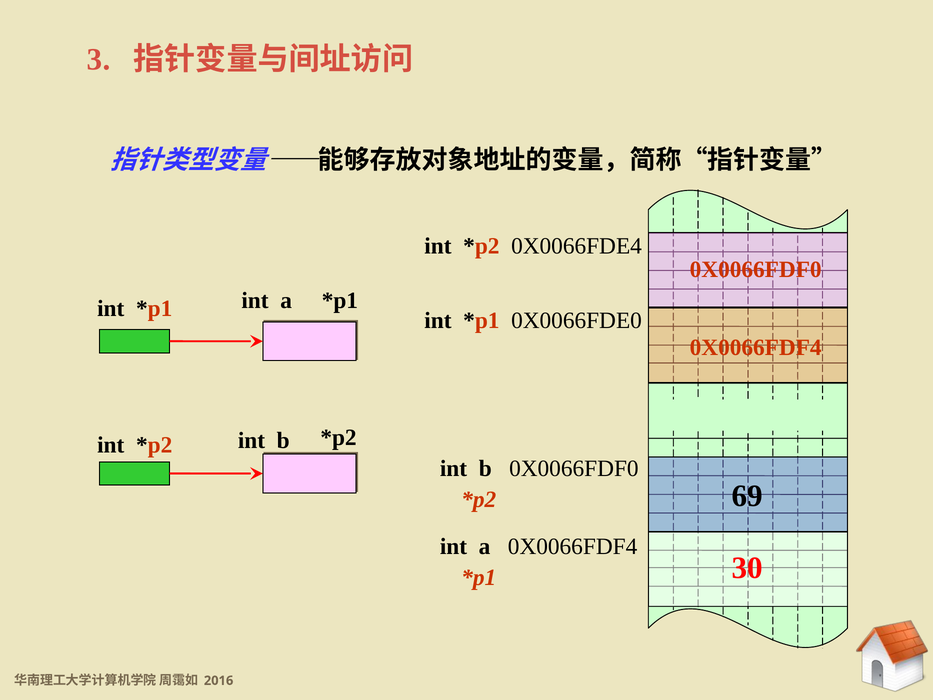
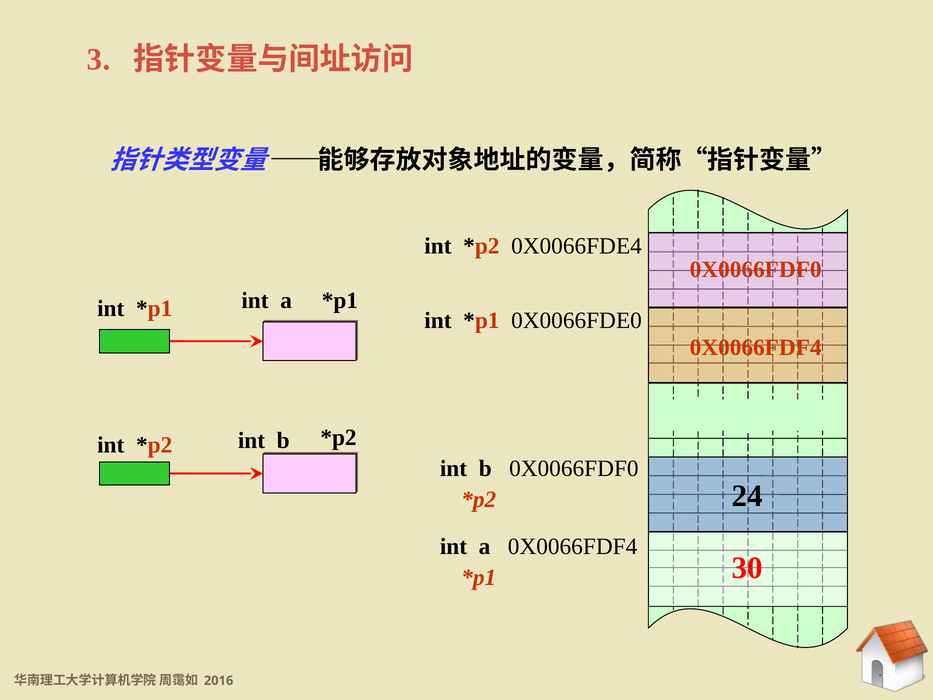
69: 69 -> 24
